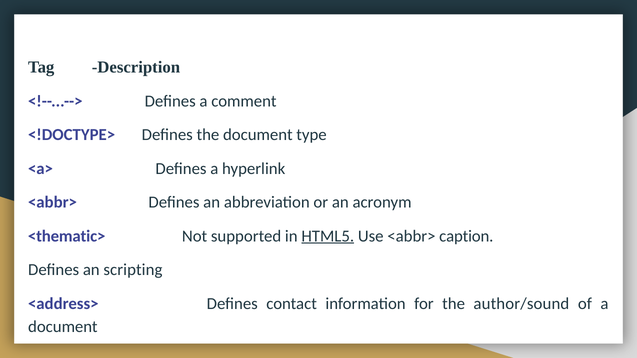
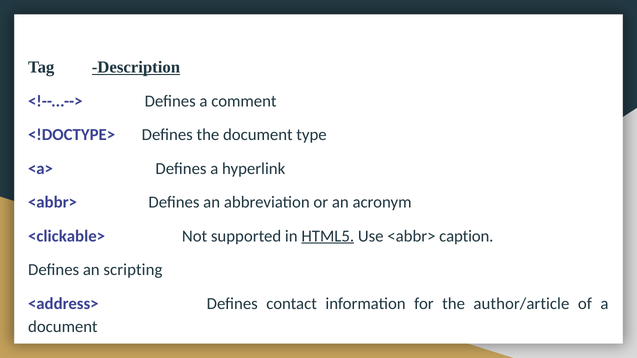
Description underline: none -> present
<thematic>: <thematic> -> <clickable>
author/sound: author/sound -> author/article
